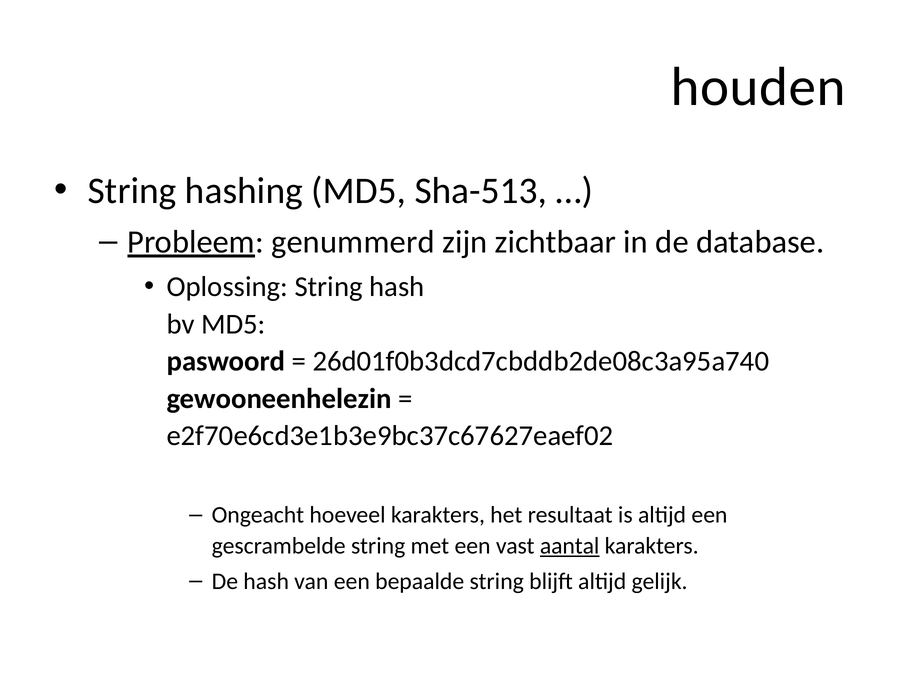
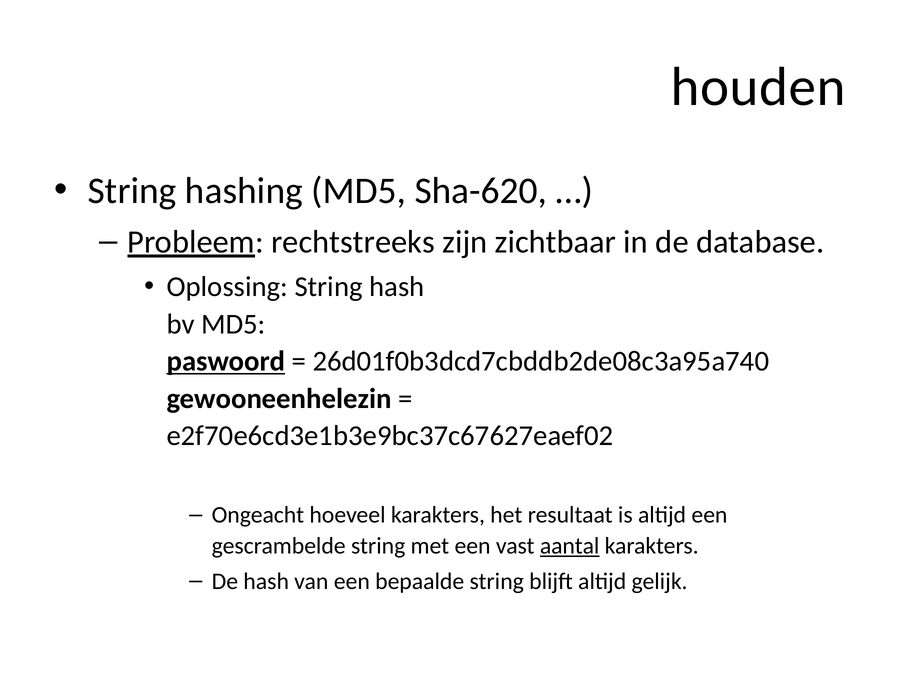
Sha-513: Sha-513 -> Sha-620
genummerd: genummerd -> rechtstreeks
paswoord underline: none -> present
